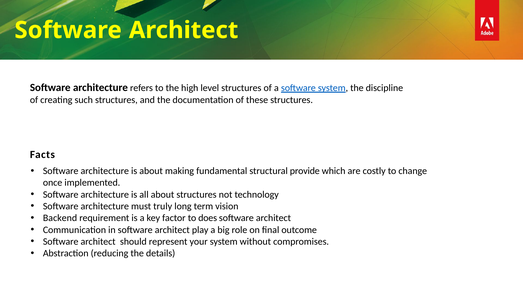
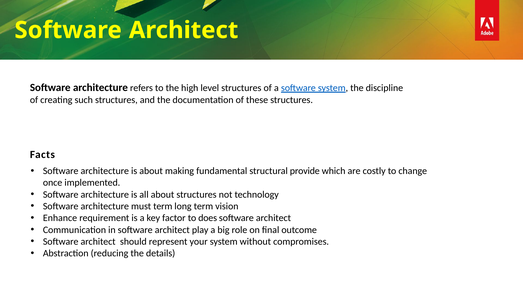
must truly: truly -> term
Backend: Backend -> Enhance
